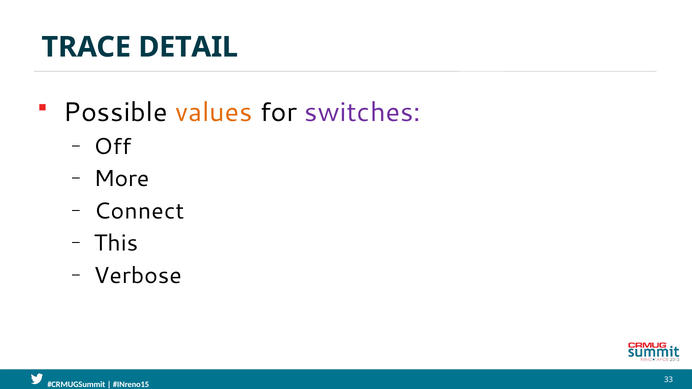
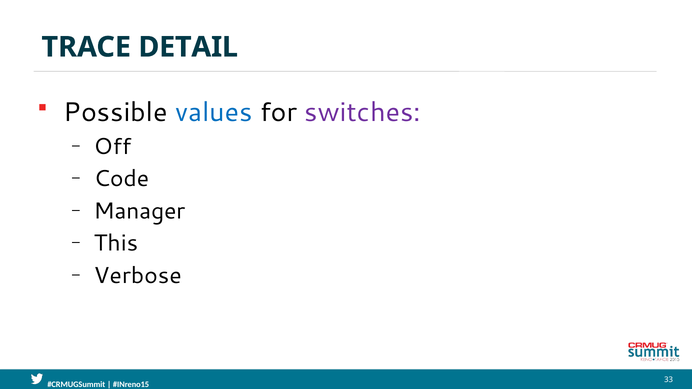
values colour: orange -> blue
More: More -> Code
Connect: Connect -> Manager
